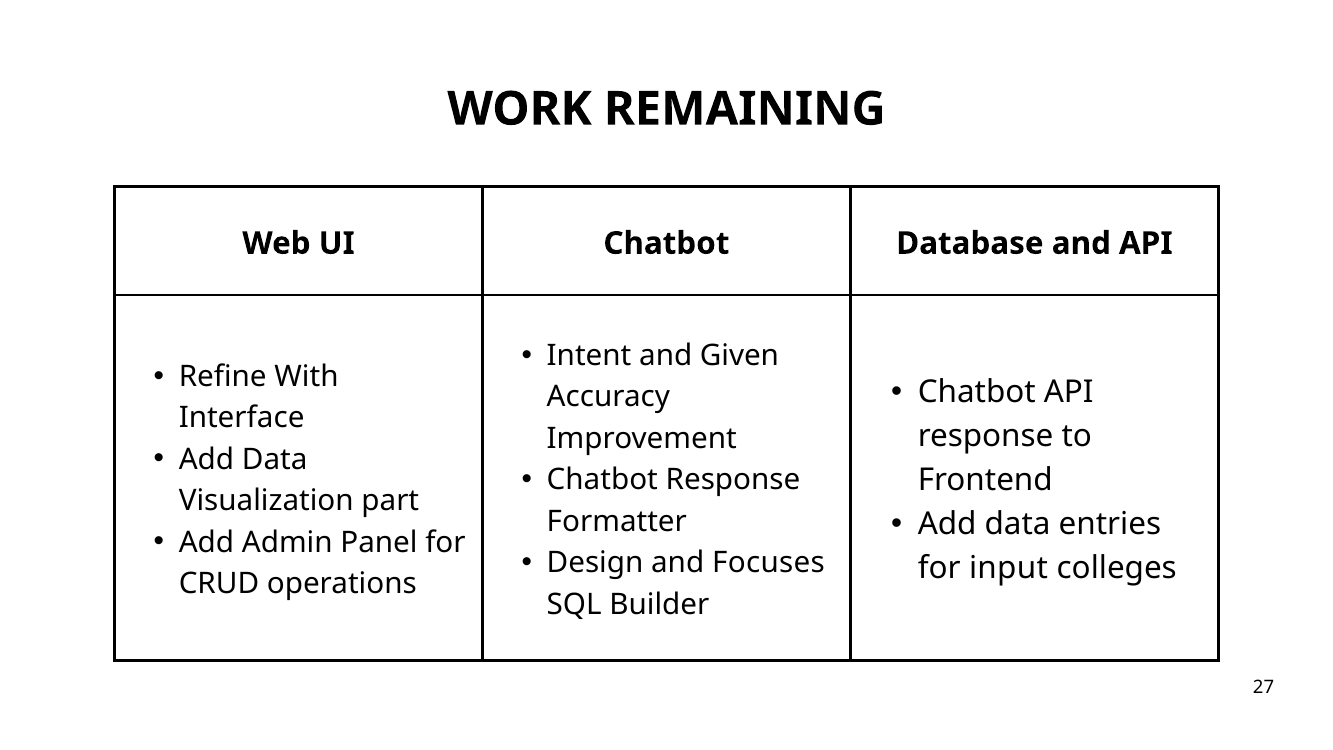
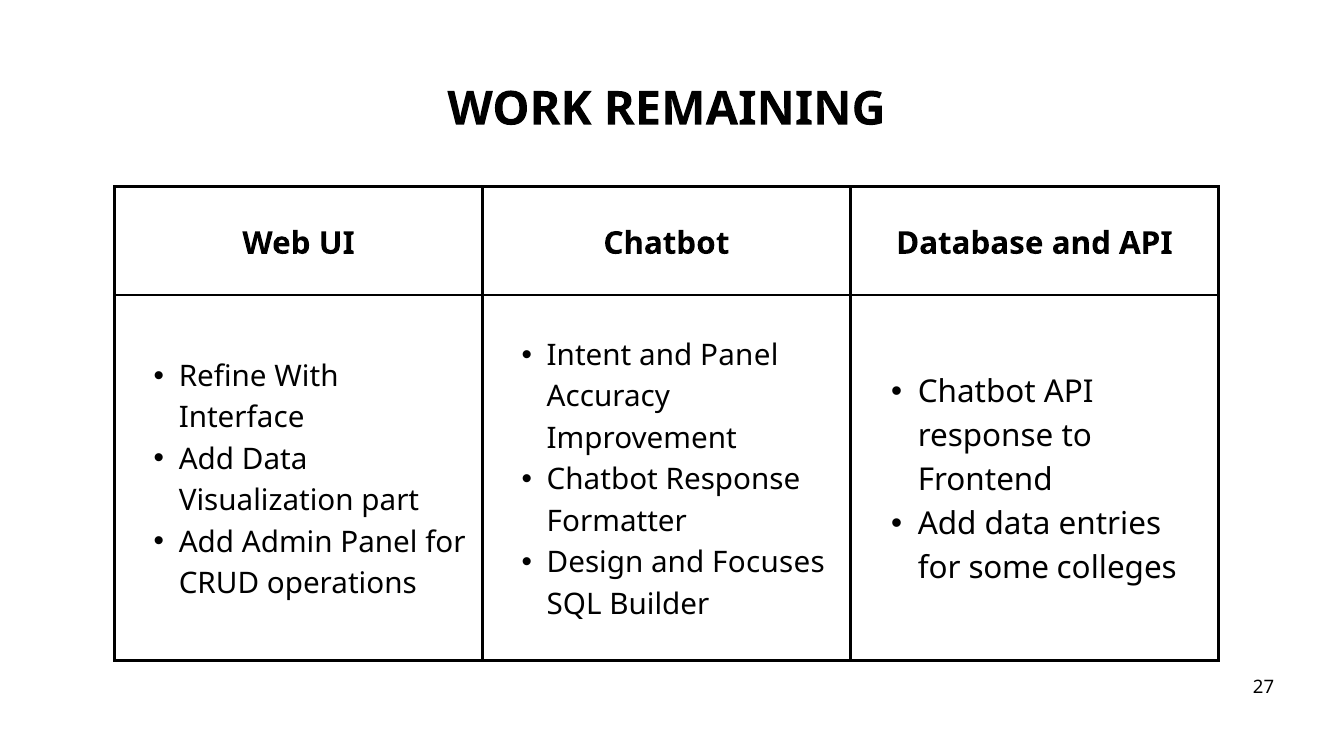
and Given: Given -> Panel
input: input -> some
